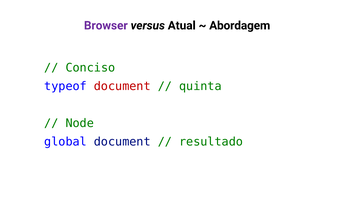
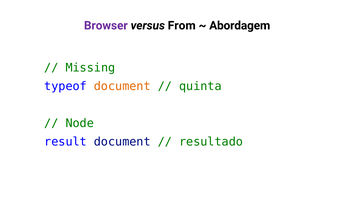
Atual: Atual -> From
Conciso: Conciso -> Missing
document at (122, 86) colour: red -> orange
global: global -> result
